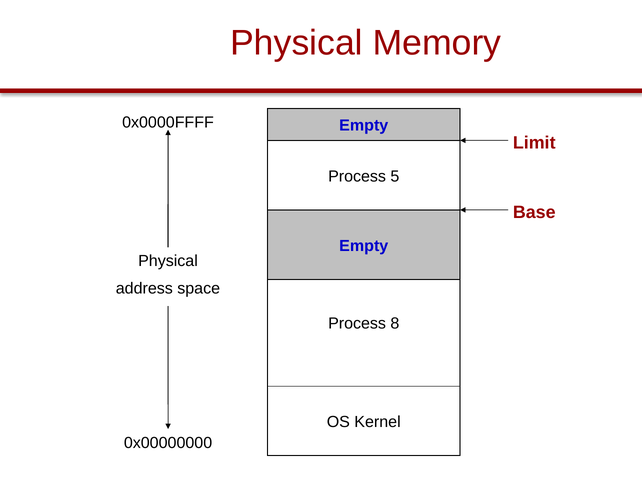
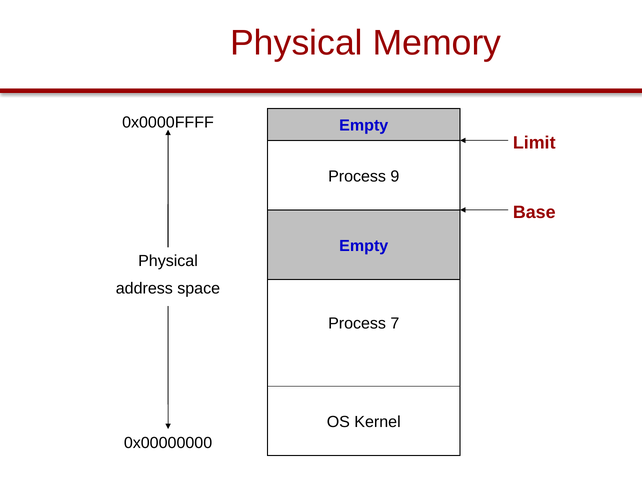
5: 5 -> 9
8: 8 -> 7
